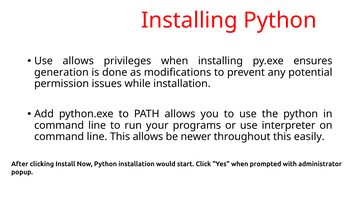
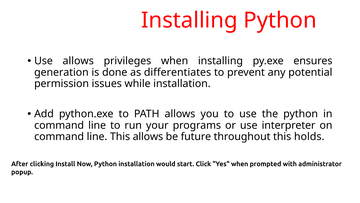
modifications: modifications -> differentiates
newer: newer -> future
easily: easily -> holds
